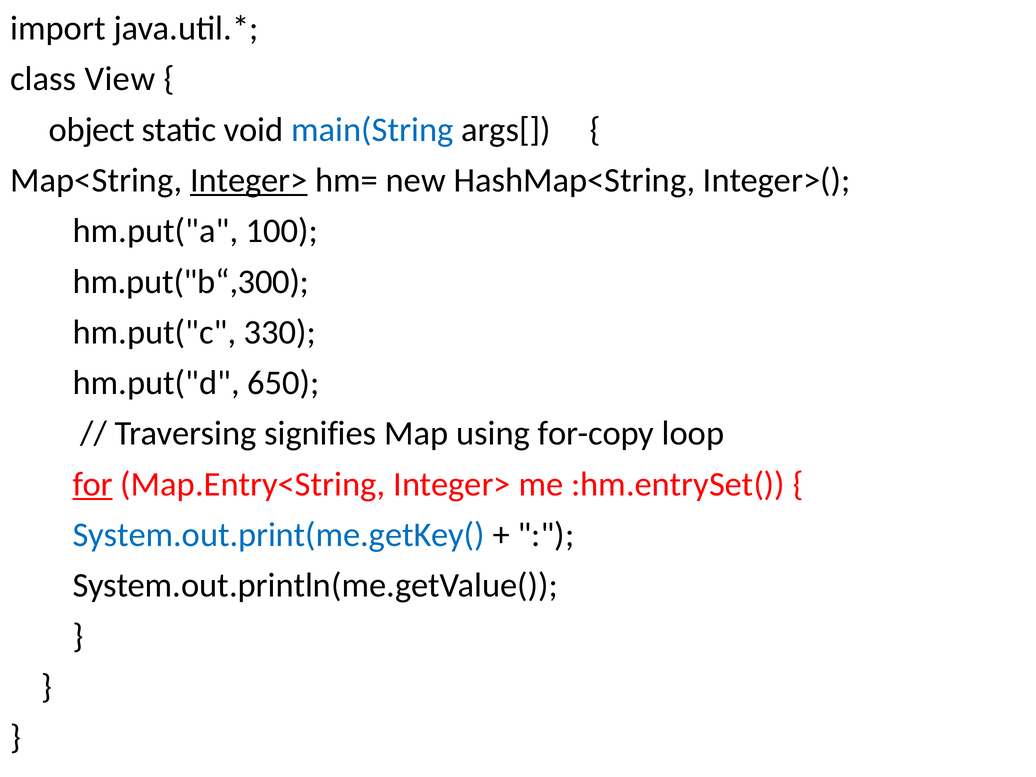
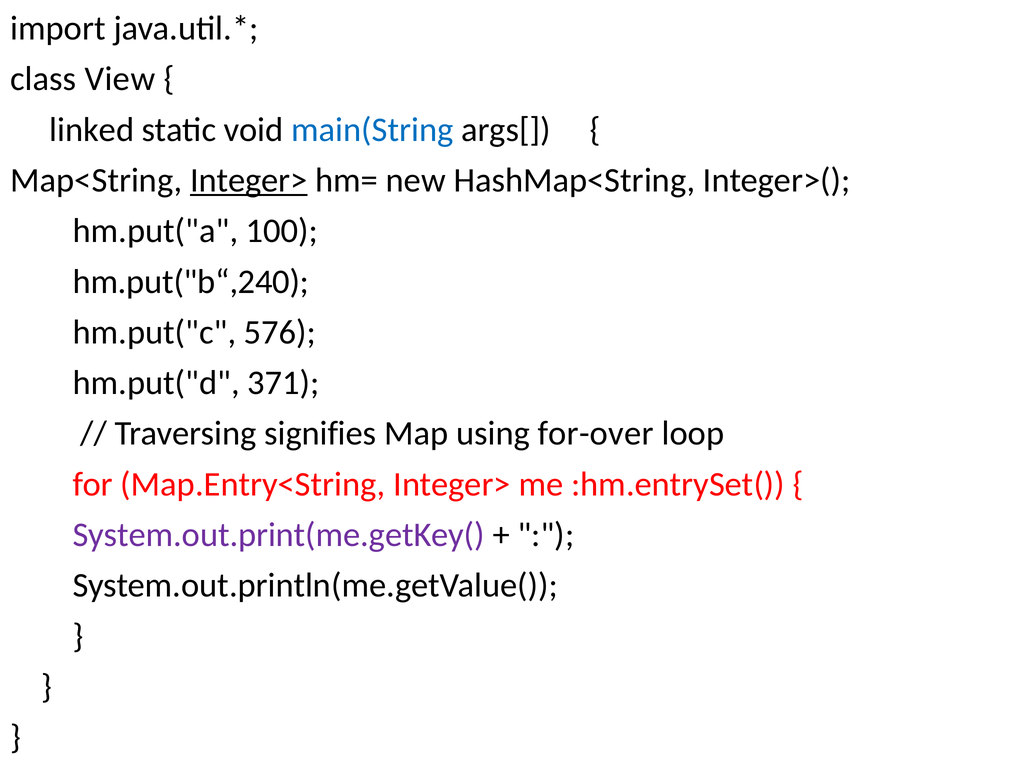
object: object -> linked
hm.put("b“,300: hm.put("b“,300 -> hm.put("b“,240
330: 330 -> 576
650: 650 -> 371
for-copy: for-copy -> for-over
for underline: present -> none
System.out.print(me.getKey( colour: blue -> purple
